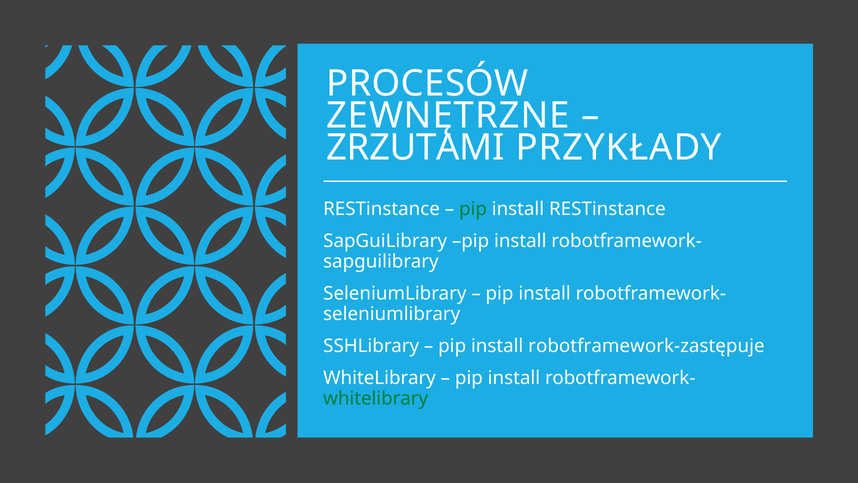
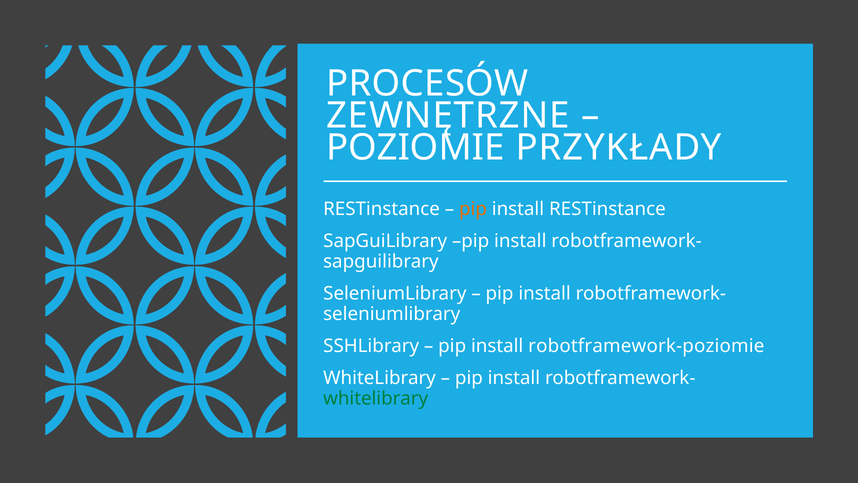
ZRZUTAMI: ZRZUTAMI -> POZIOMIE
pip at (473, 209) colour: green -> orange
robotframework-zastępuje: robotframework-zastępuje -> robotframework-poziomie
